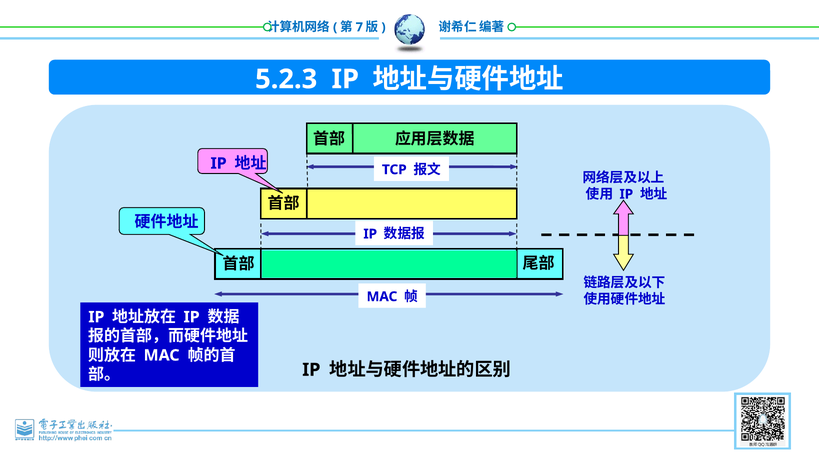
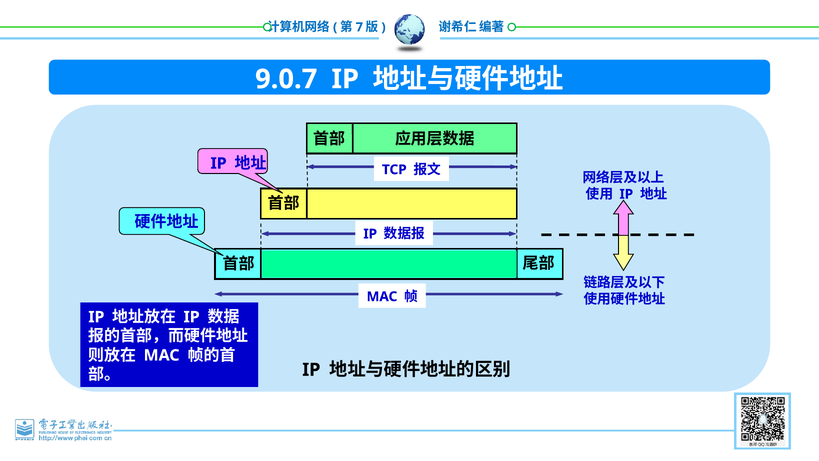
5.2.3: 5.2.3 -> 9.0.7
